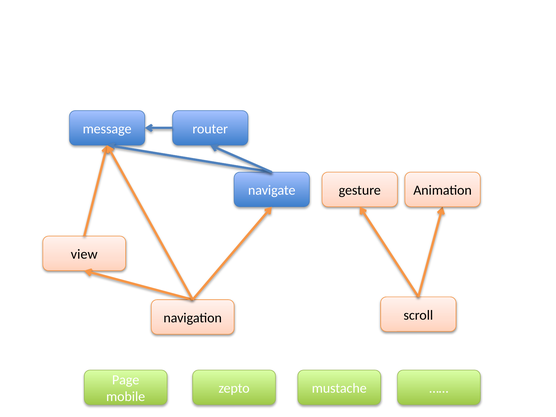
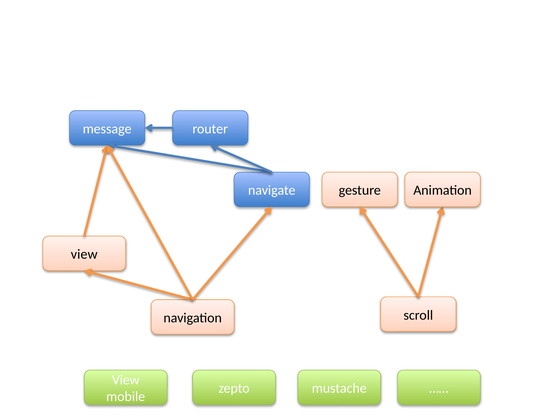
Page at (126, 380): Page -> View
